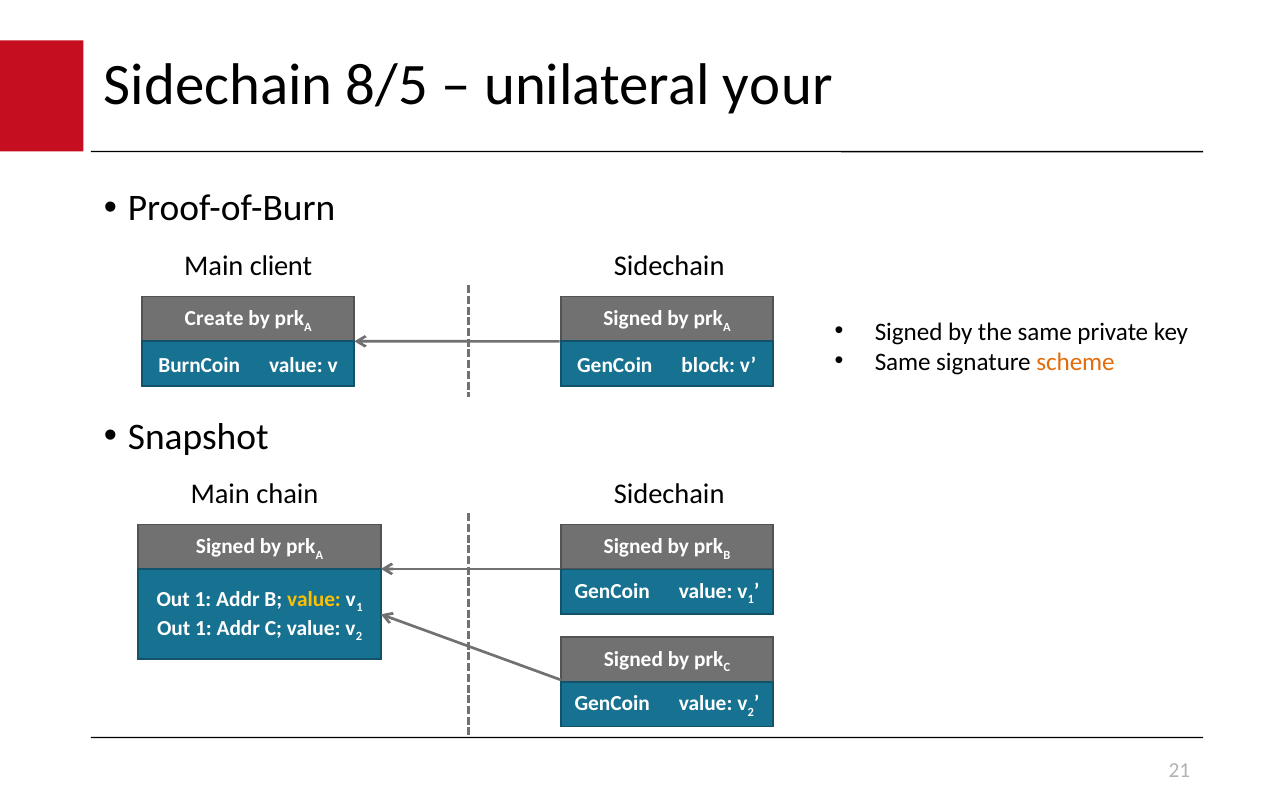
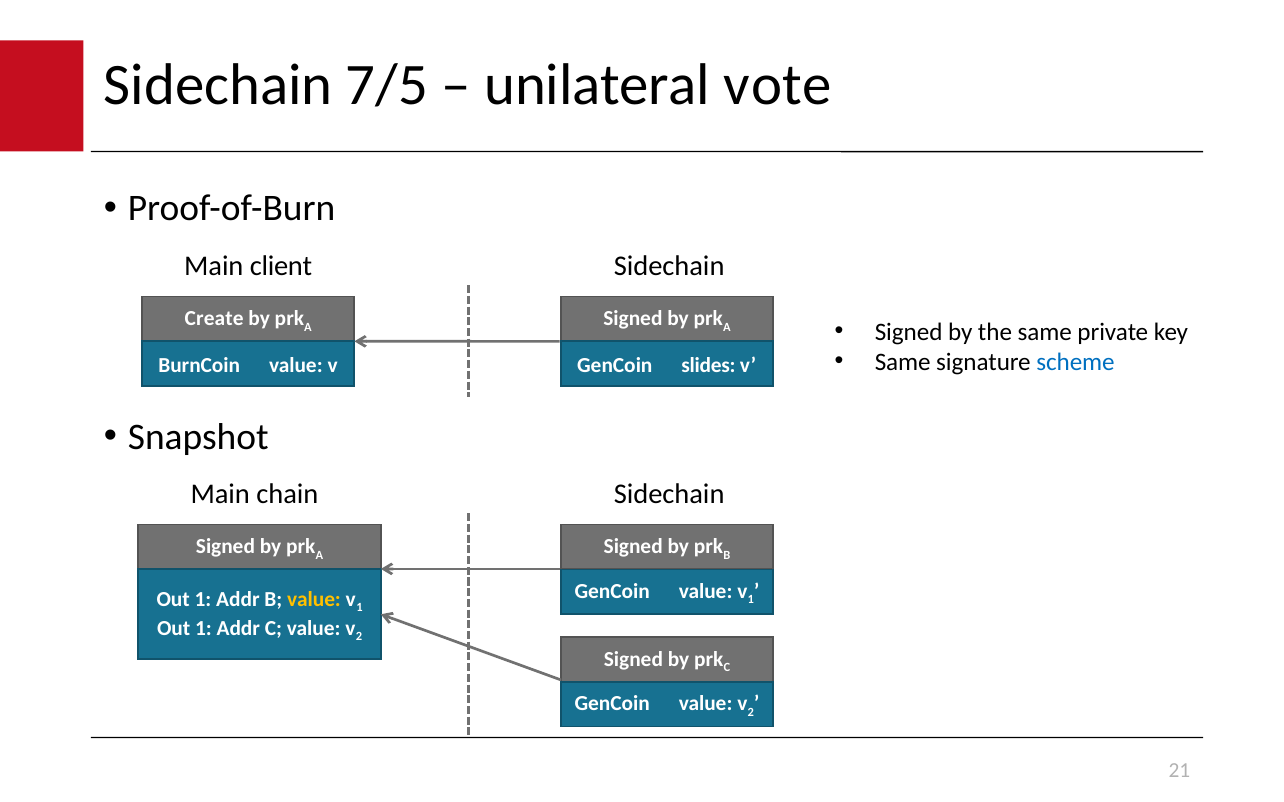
8/5: 8/5 -> 7/5
your: your -> vote
scheme colour: orange -> blue
block: block -> slides
